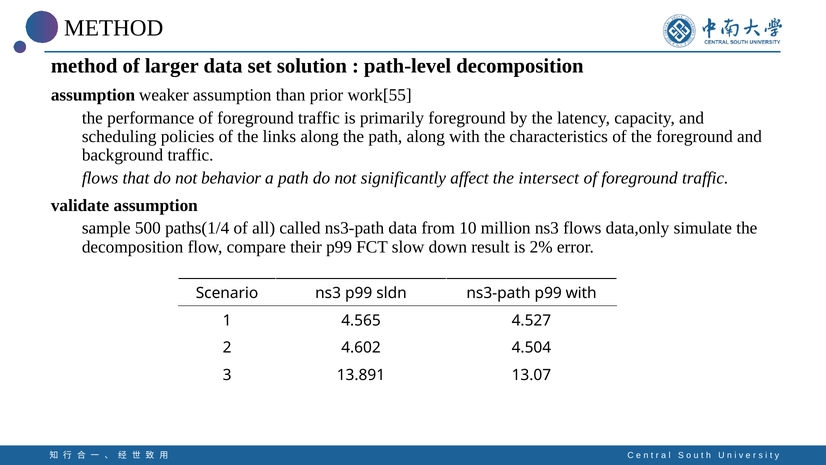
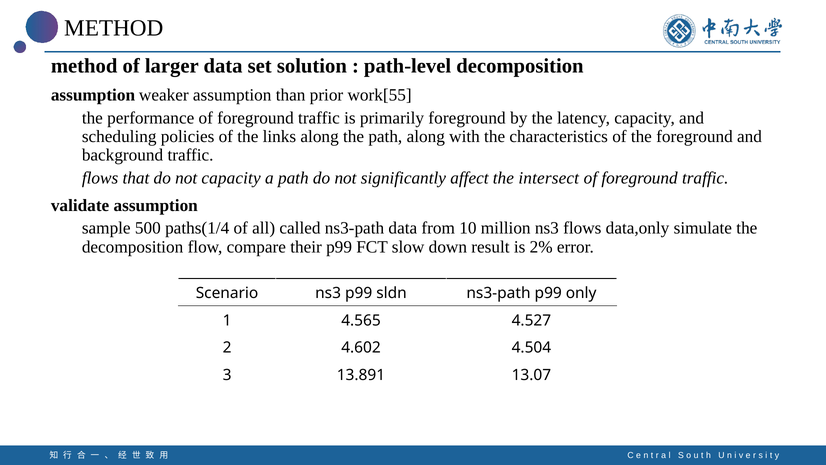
not behavior: behavior -> capacity
p99 with: with -> only
